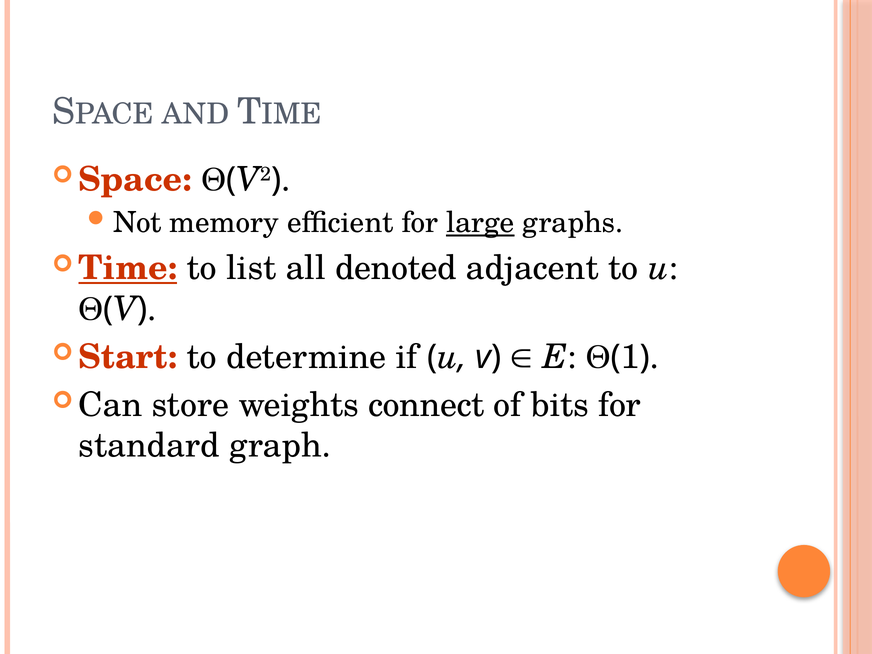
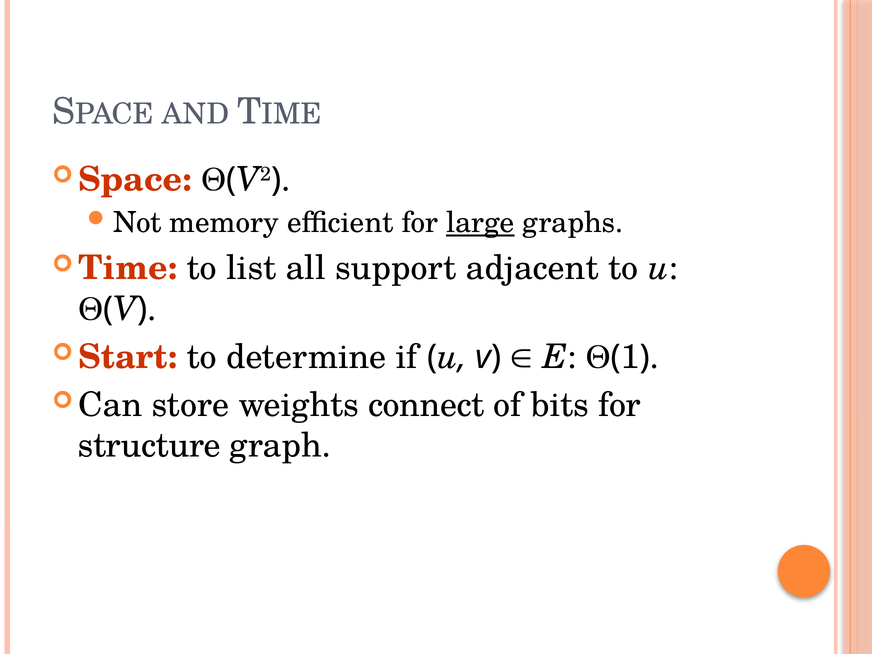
Time underline: present -> none
denoted: denoted -> support
standard: standard -> structure
